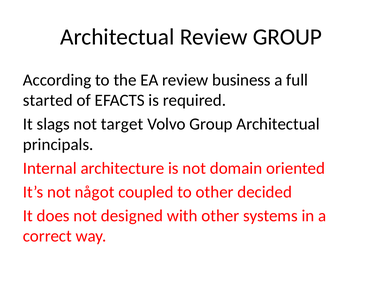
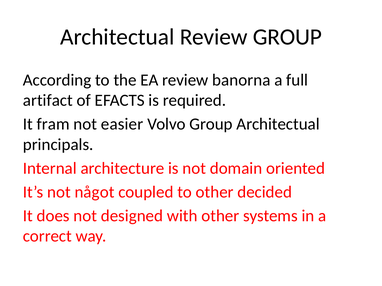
business: business -> banorna
started: started -> artifact
slags: slags -> fram
target: target -> easier
